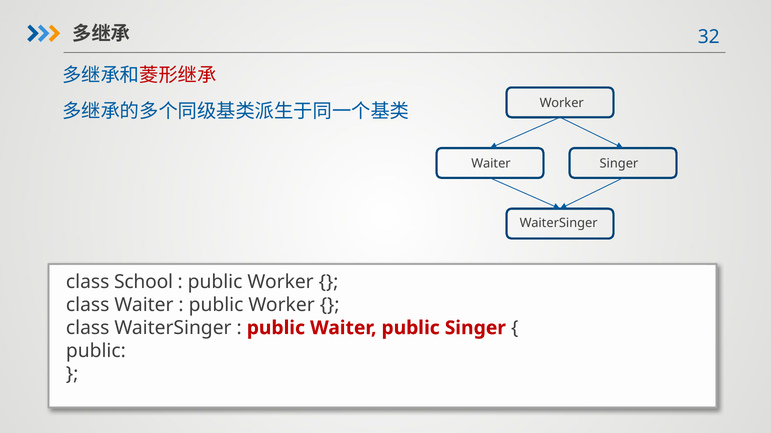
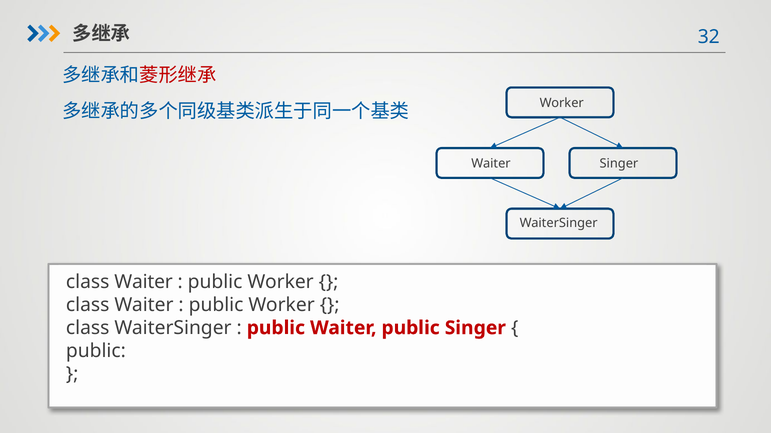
School at (144, 282): School -> Waiter
